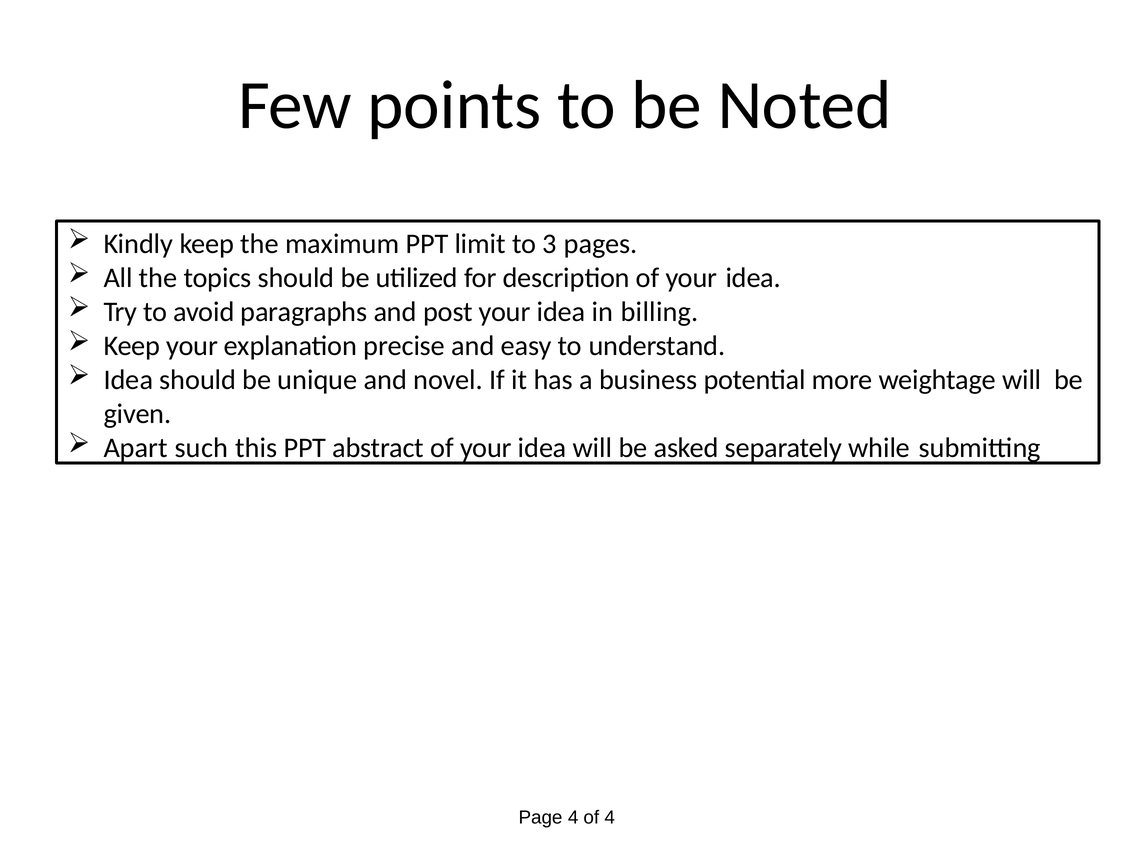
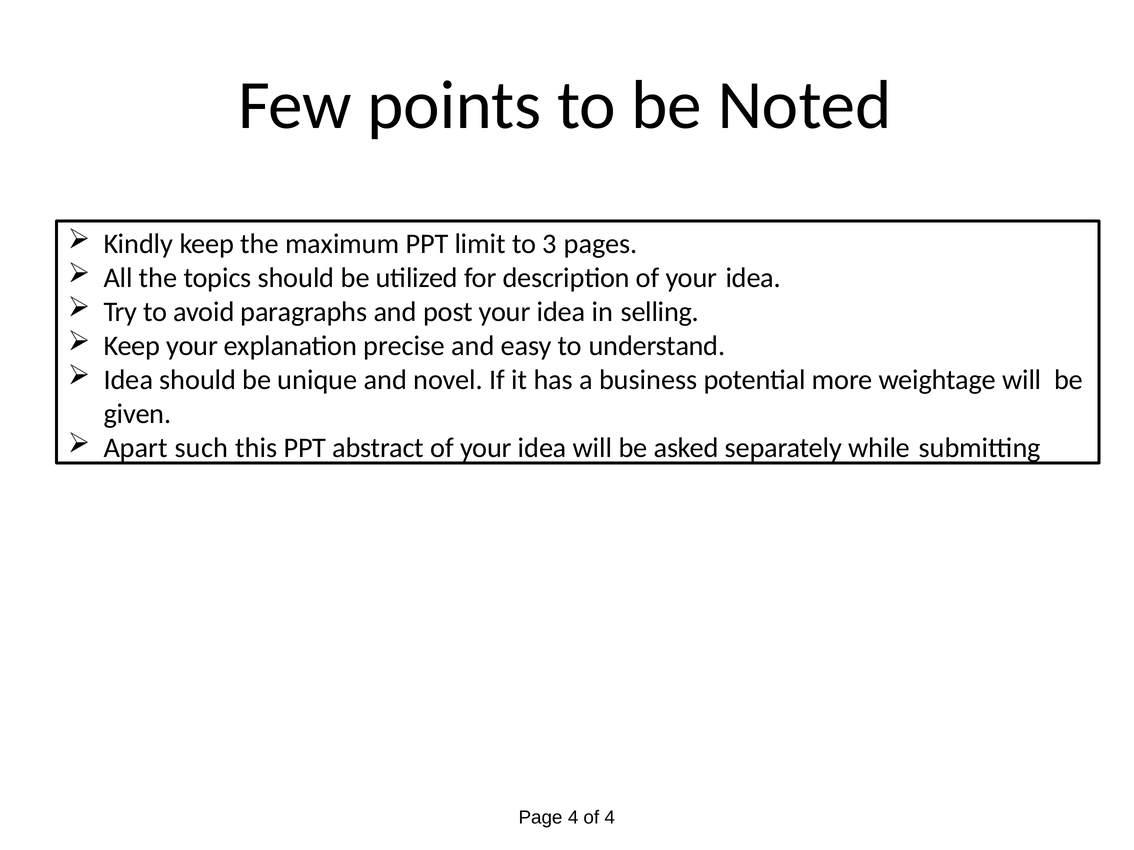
billing: billing -> selling
